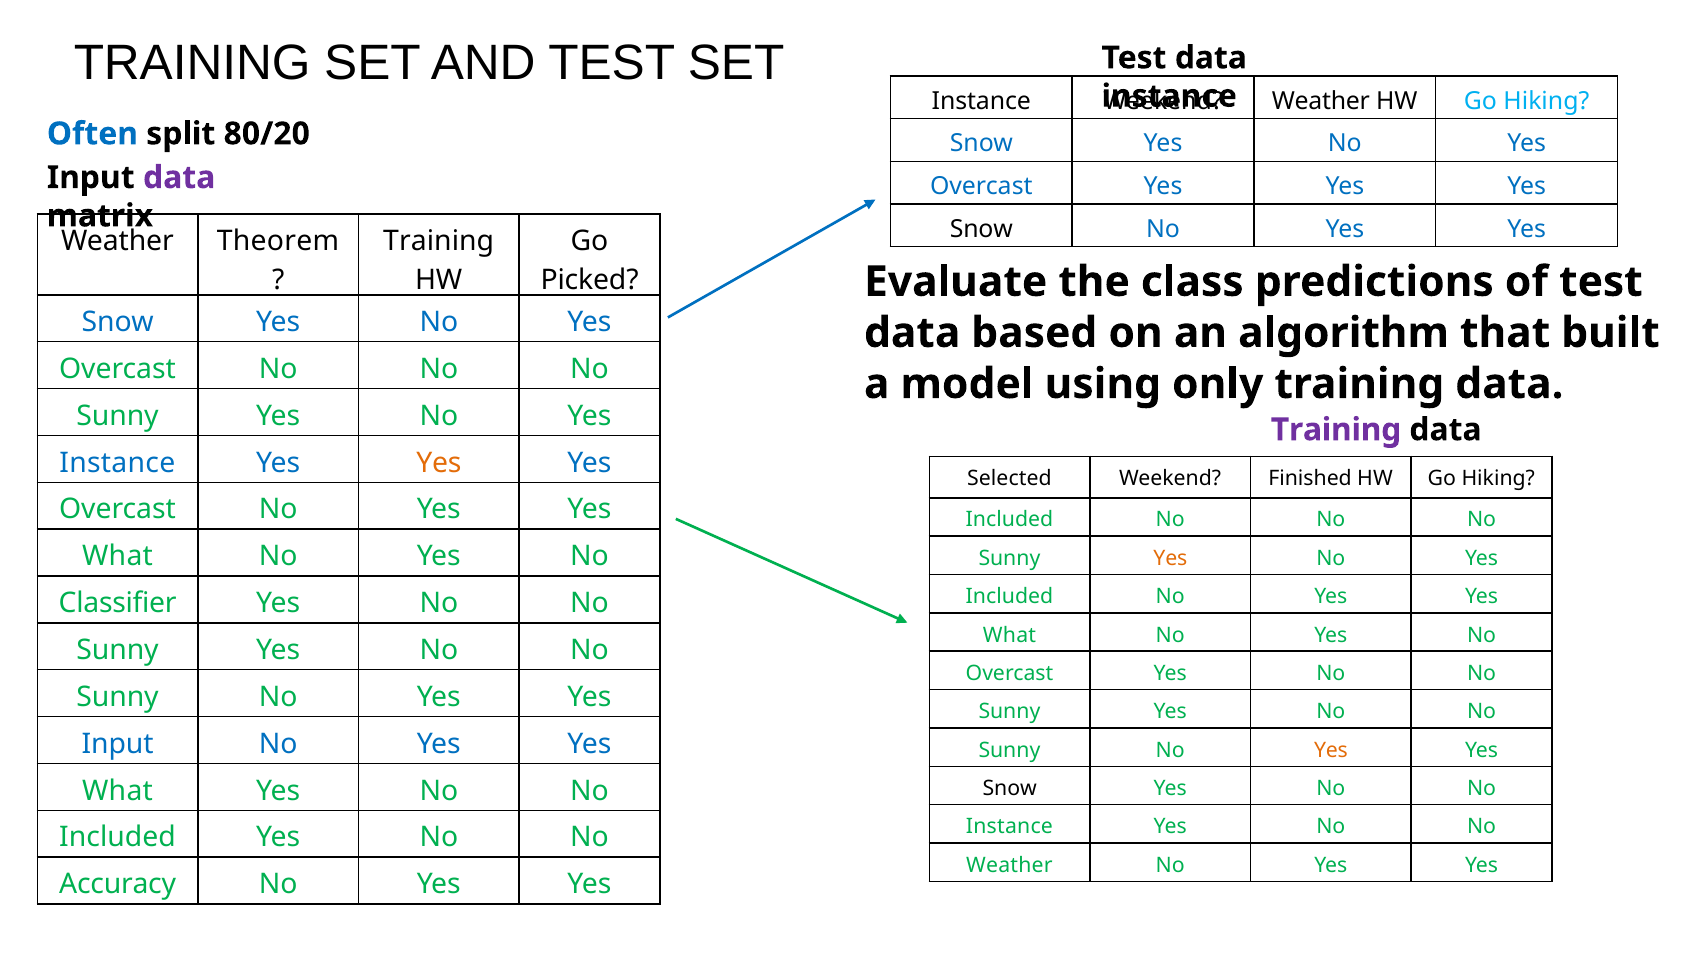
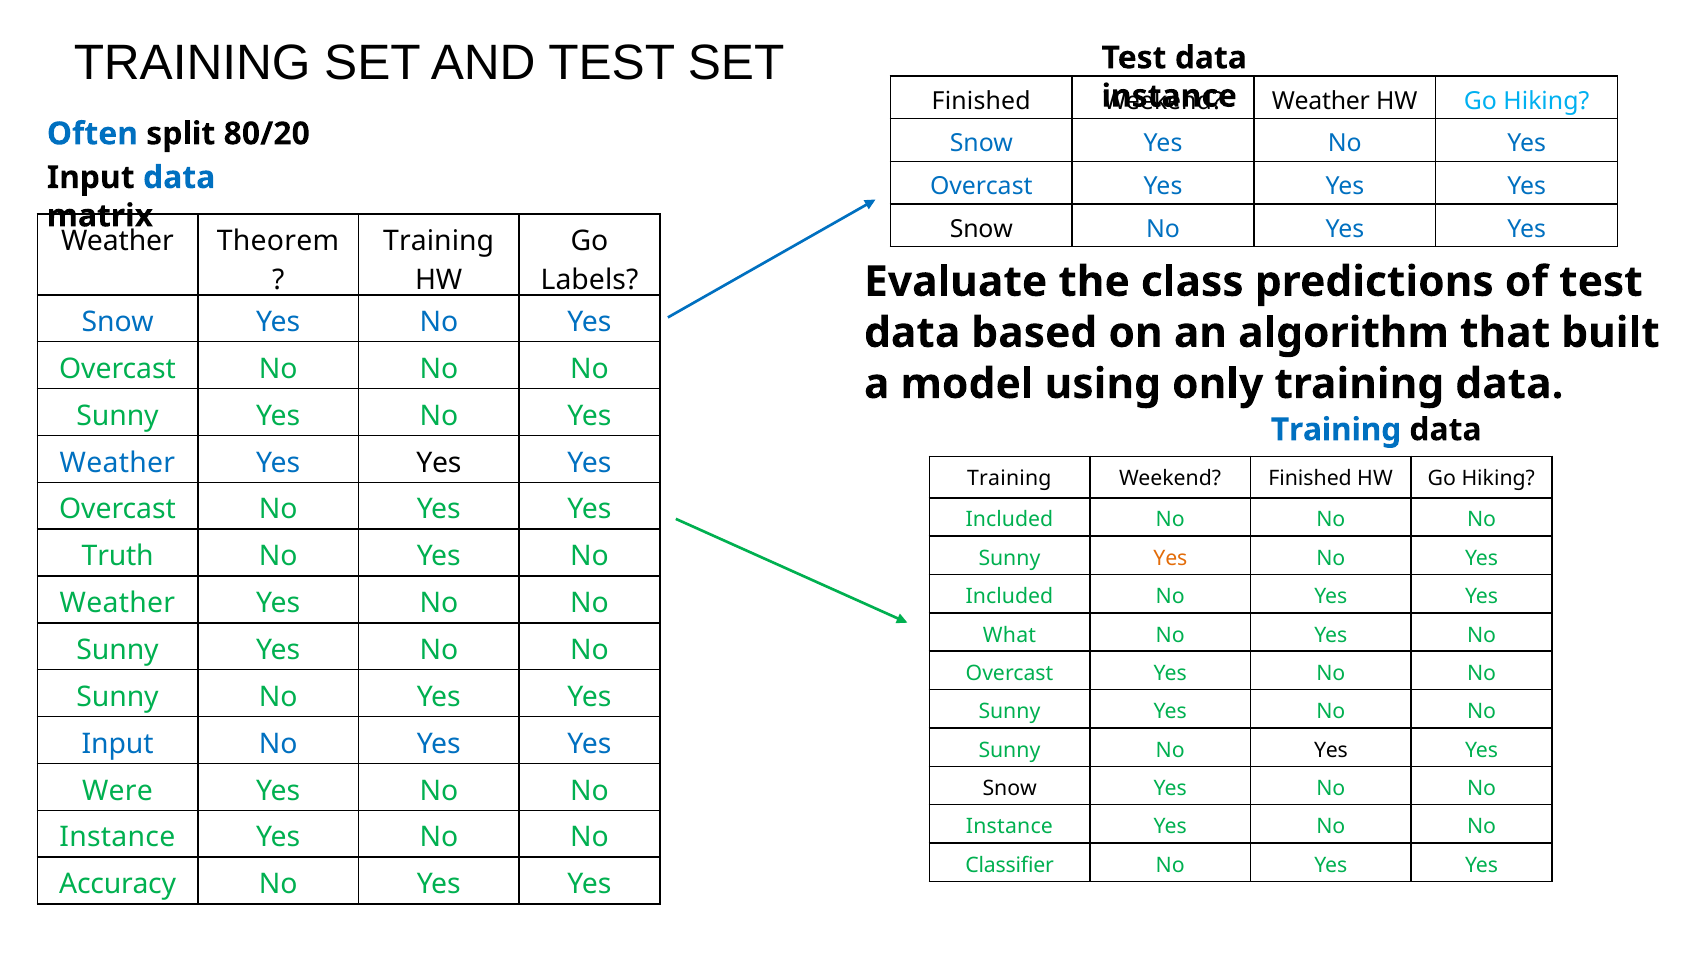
Instance at (981, 101): Instance -> Finished
data at (179, 178) colour: purple -> blue
Picked: Picked -> Labels
Training at (1336, 430) colour: purple -> blue
Instance at (117, 463): Instance -> Weather
Yes at (439, 463) colour: orange -> black
Selected at (1009, 478): Selected -> Training
What at (117, 556): What -> Truth
Classifier at (118, 603): Classifier -> Weather
Yes at (1331, 750) colour: orange -> black
What at (117, 791): What -> Were
Included at (117, 838): Included -> Instance
Weather at (1009, 865): Weather -> Classifier
